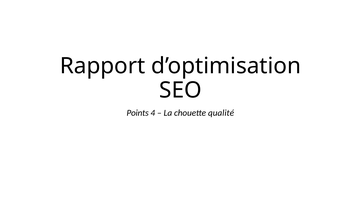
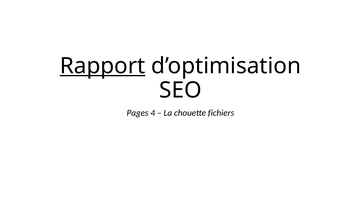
Rapport underline: none -> present
Points: Points -> Pages
qualité: qualité -> fichiers
